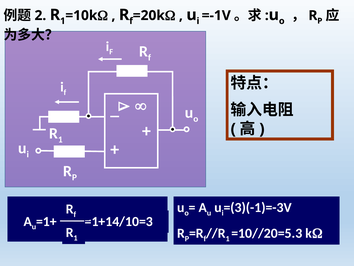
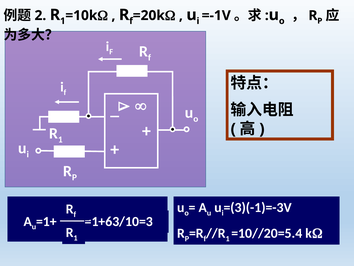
=1+14/10=3: =1+14/10=3 -> =1+63/10=3
=10//20=5.3: =10//20=5.3 -> =10//20=5.4
